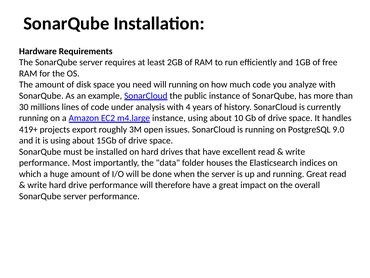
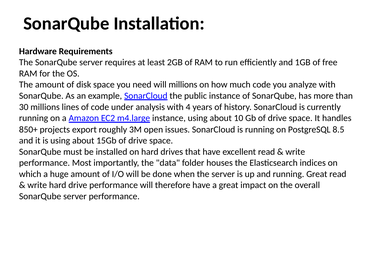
will running: running -> millions
419+: 419+ -> 850+
9.0: 9.0 -> 8.5
